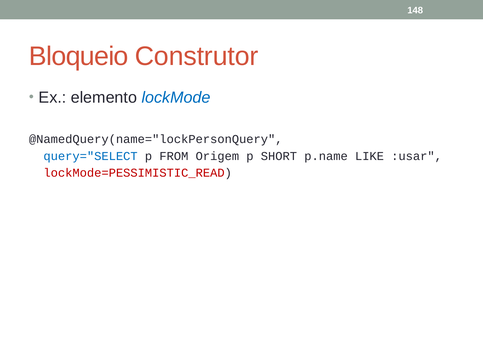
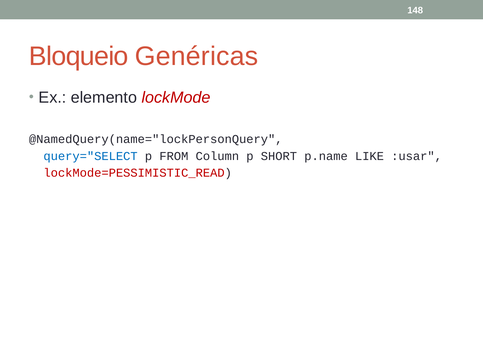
Construtor: Construtor -> Genéricas
lockMode colour: blue -> red
Origem: Origem -> Column
